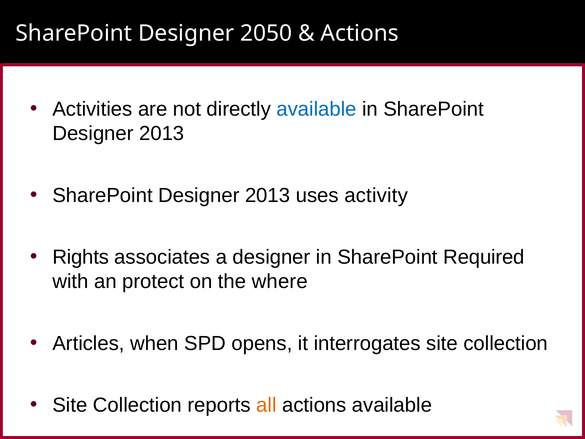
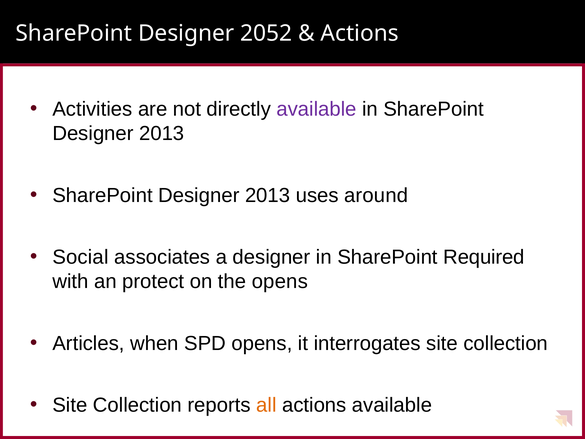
2050: 2050 -> 2052
available at (317, 109) colour: blue -> purple
activity: activity -> around
Rights: Rights -> Social
the where: where -> opens
